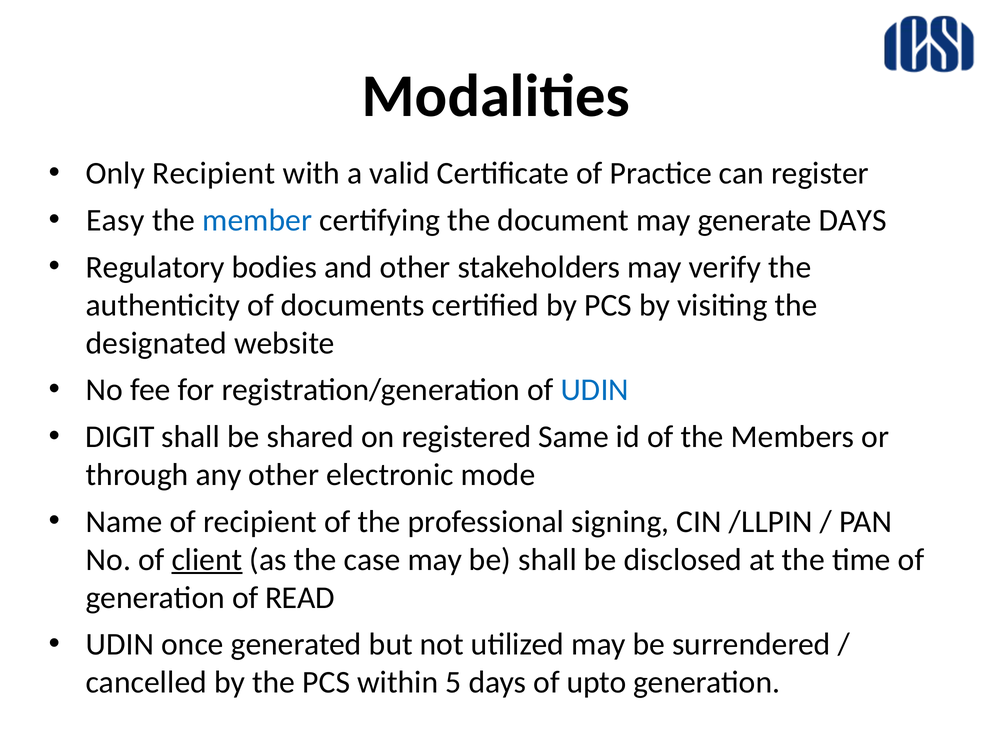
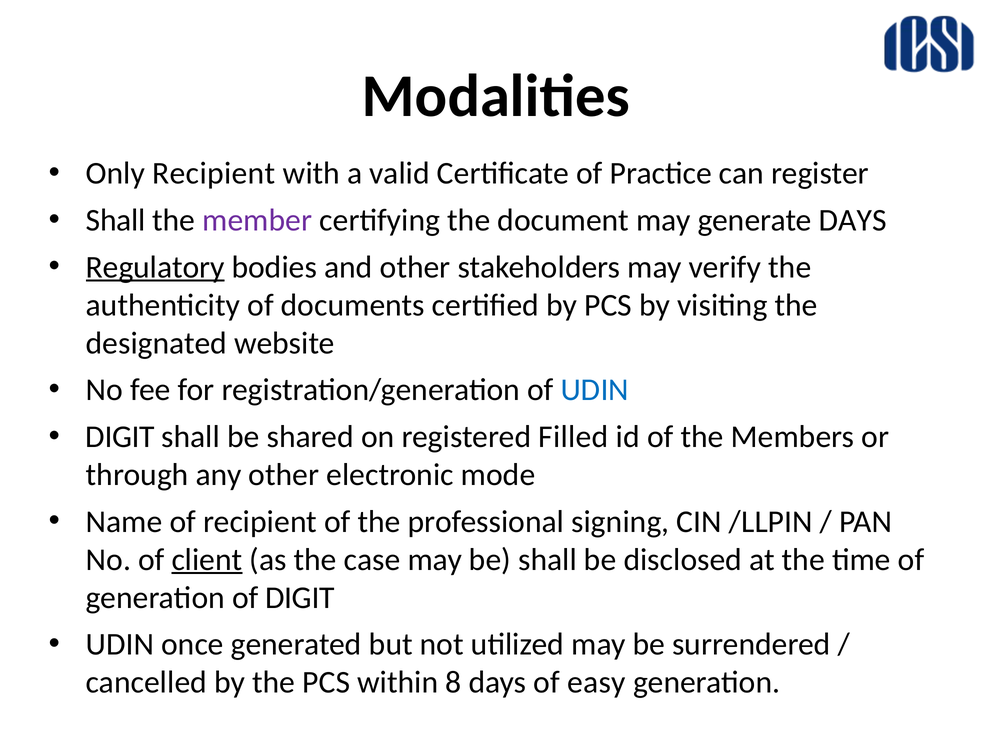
Easy at (115, 220): Easy -> Shall
member colour: blue -> purple
Regulatory underline: none -> present
Same: Same -> Filled
of READ: READ -> DIGIT
5: 5 -> 8
upto: upto -> easy
